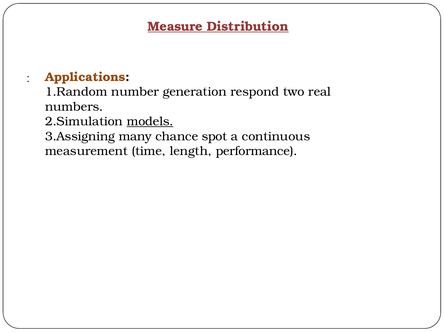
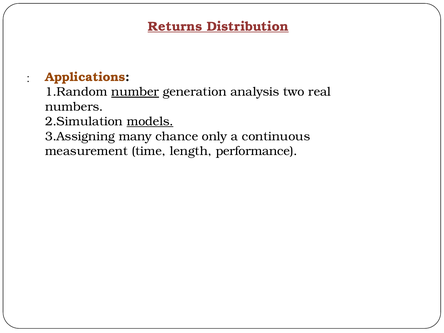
Measure: Measure -> Returns
number underline: none -> present
respond: respond -> analysis
spot: spot -> only
